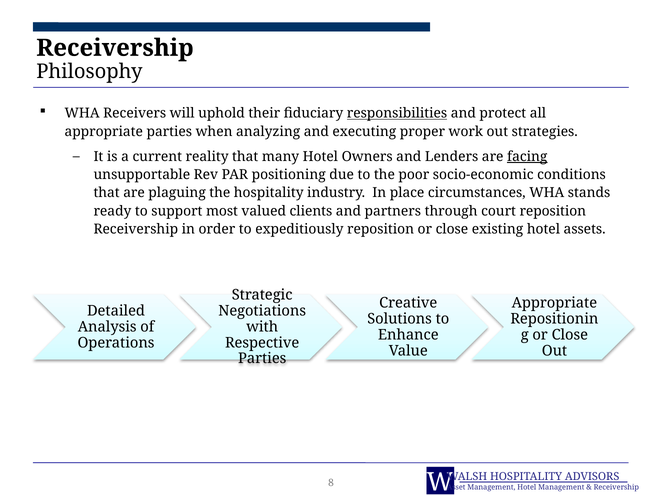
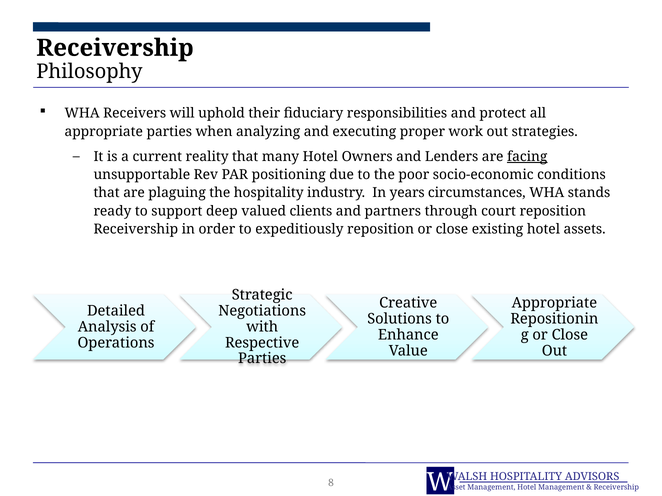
responsibilities underline: present -> none
place: place -> years
most: most -> deep
